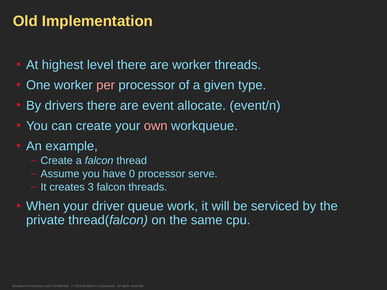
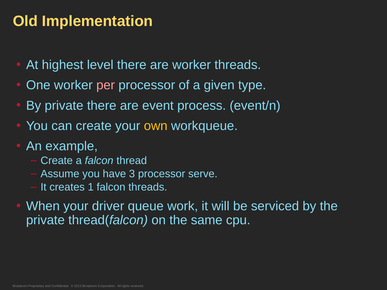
By drivers: drivers -> private
allocate: allocate -> process
own colour: pink -> yellow
0: 0 -> 3
3: 3 -> 1
